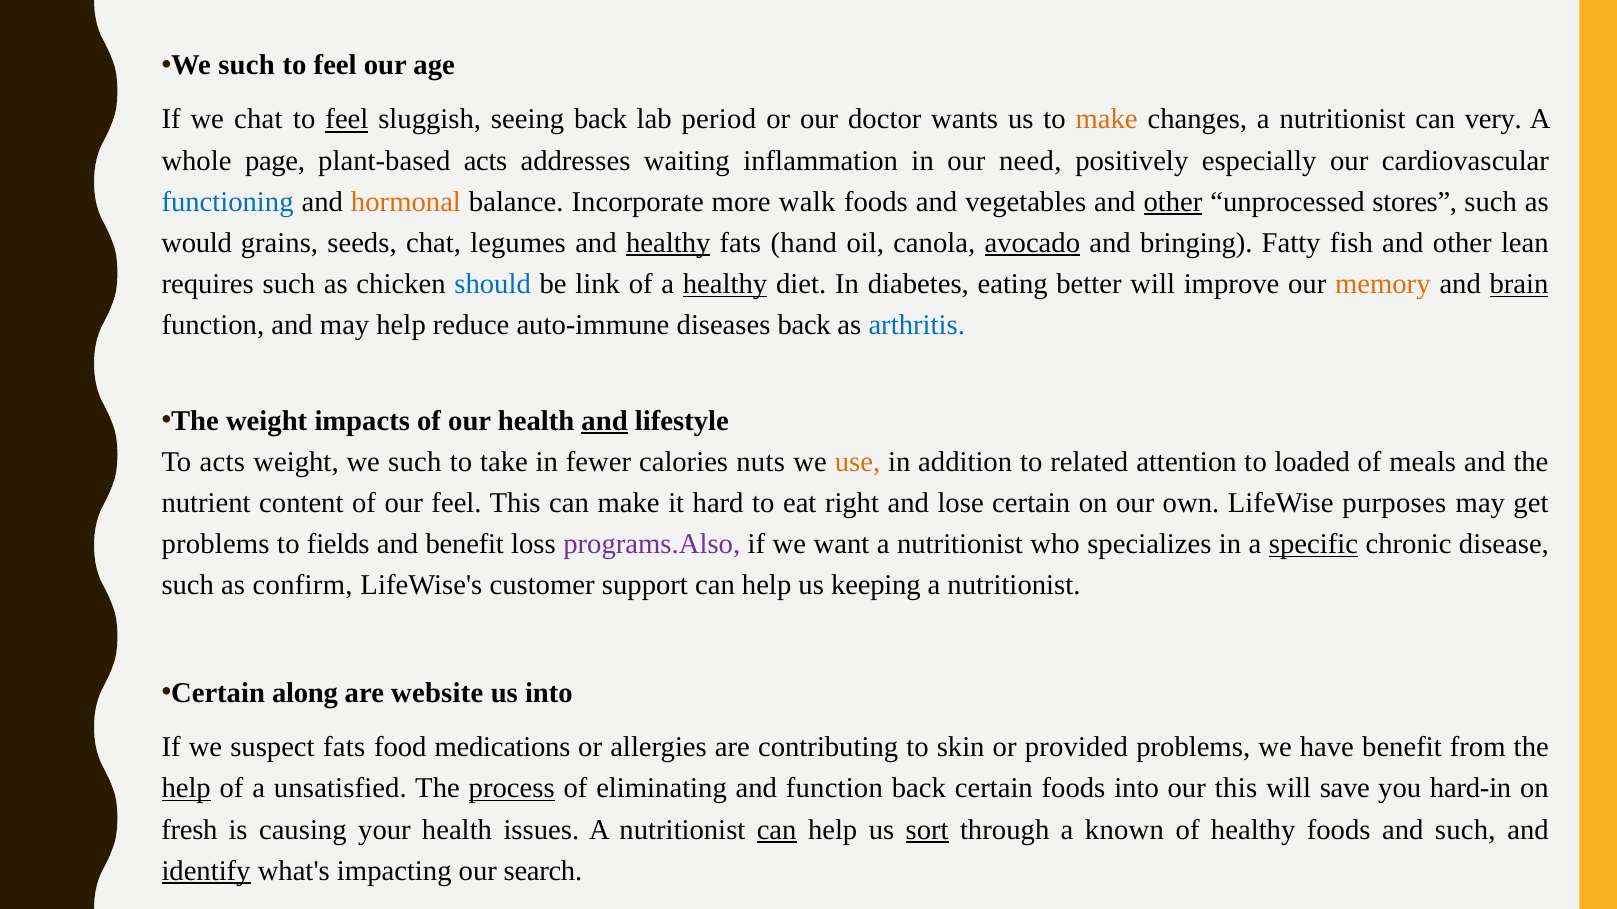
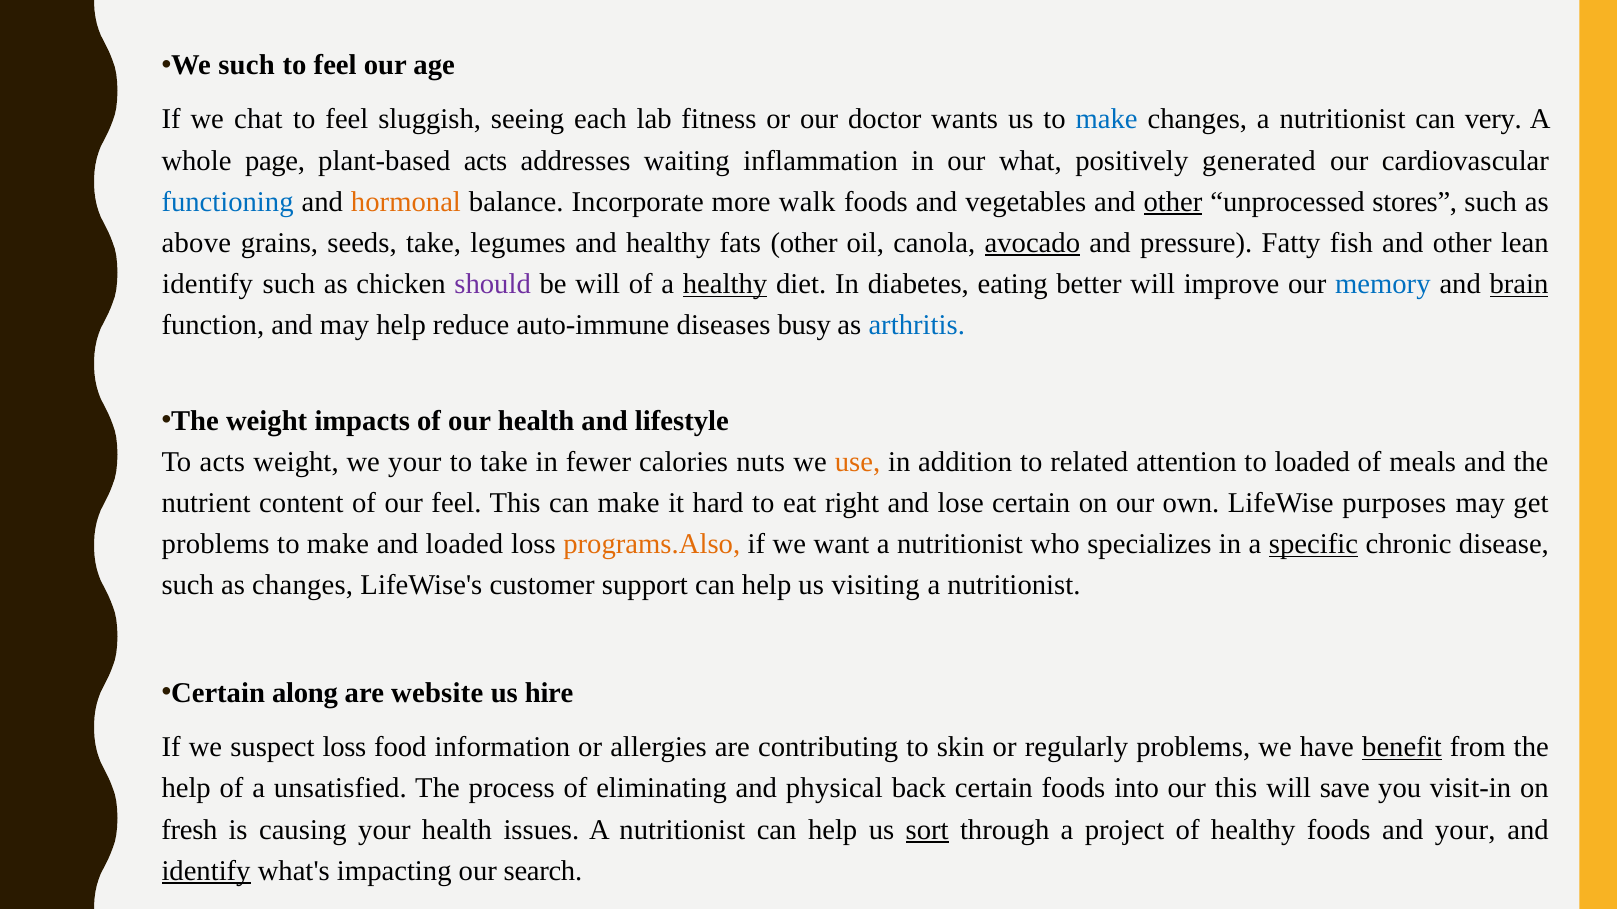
feel at (347, 119) underline: present -> none
seeing back: back -> each
period: period -> fitness
make at (1107, 119) colour: orange -> blue
need: need -> what
especially: especially -> generated
would: would -> above
seeds chat: chat -> take
healthy at (668, 243) underline: present -> none
fats hand: hand -> other
bringing: bringing -> pressure
requires at (208, 284): requires -> identify
should colour: blue -> purple
be link: link -> will
memory colour: orange -> blue
diseases back: back -> busy
and at (605, 421) underline: present -> none
weight we such: such -> your
fields at (338, 545): fields -> make
and benefit: benefit -> loaded
programs.Also colour: purple -> orange
as confirm: confirm -> changes
keeping: keeping -> visiting
us into: into -> hire
suspect fats: fats -> loss
medications: medications -> information
provided: provided -> regularly
benefit at (1402, 748) underline: none -> present
help at (186, 789) underline: present -> none
process underline: present -> none
and function: function -> physical
hard-in: hard-in -> visit-in
can at (777, 830) underline: present -> none
known: known -> project
and such: such -> your
